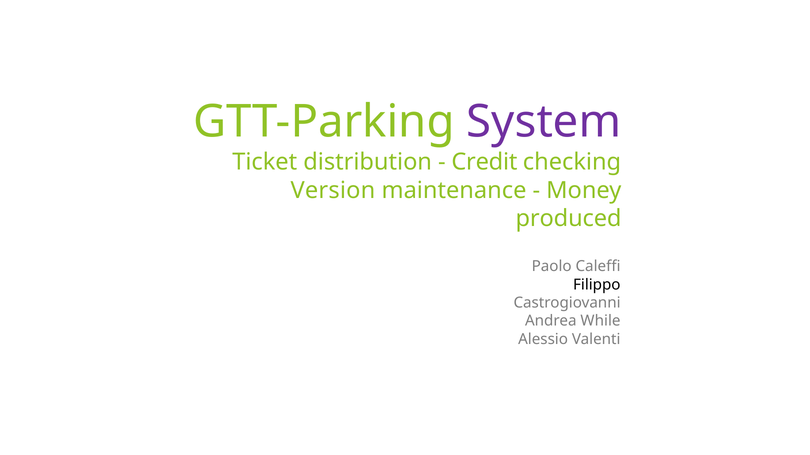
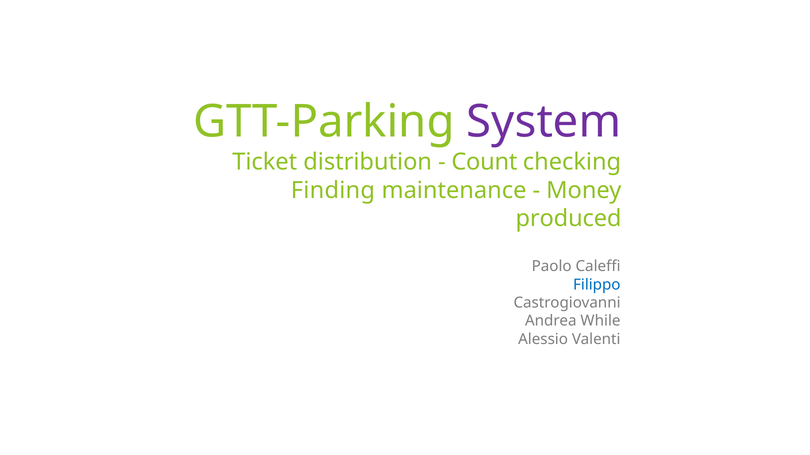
Credit: Credit -> Count
Version: Version -> Finding
Filippo colour: black -> blue
